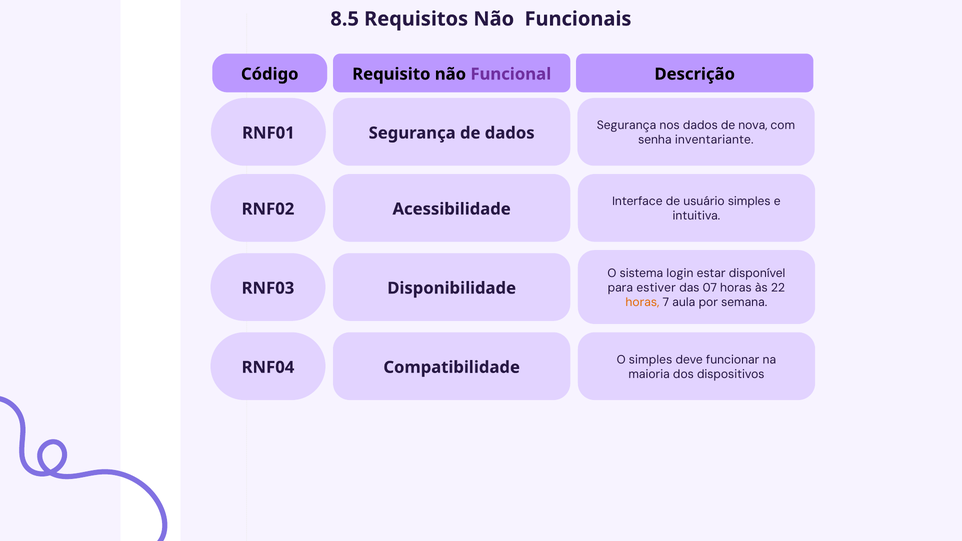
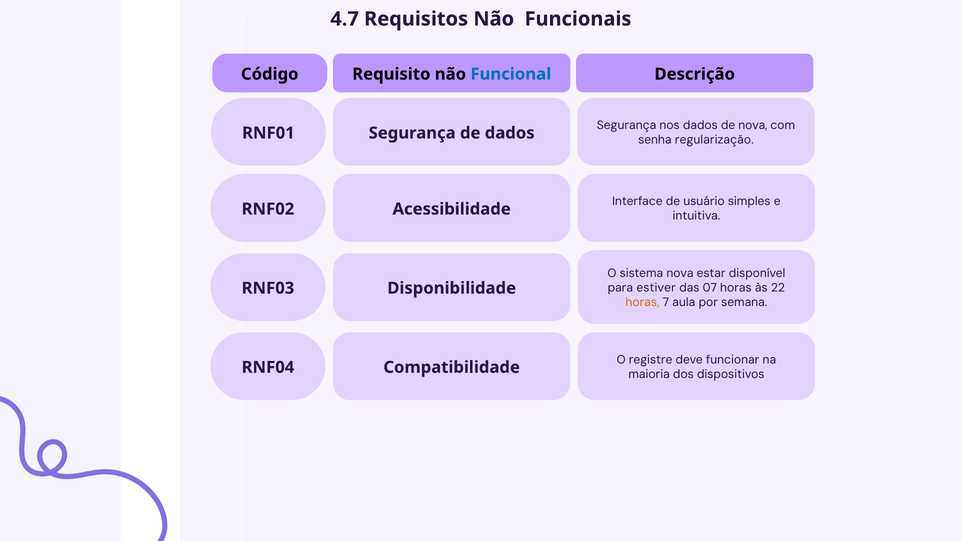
8.5: 8.5 -> 4.7
Funcional colour: purple -> blue
inventariante: inventariante -> regularização
sistema login: login -> nova
O simples: simples -> registre
